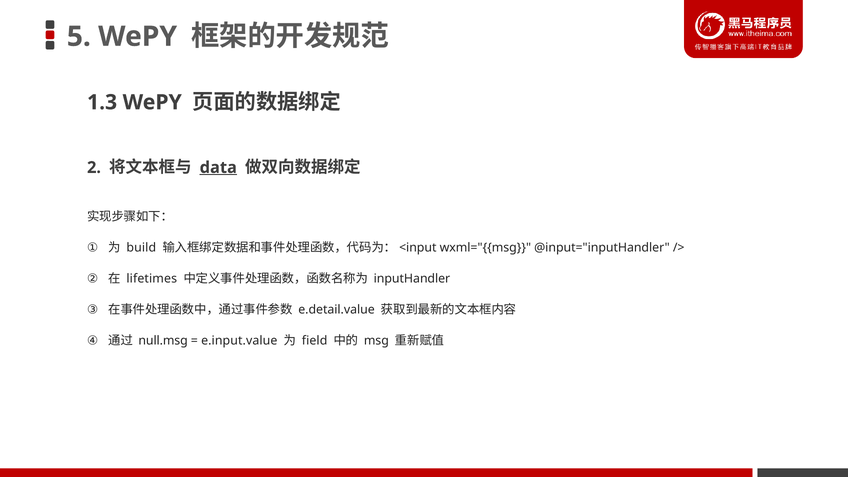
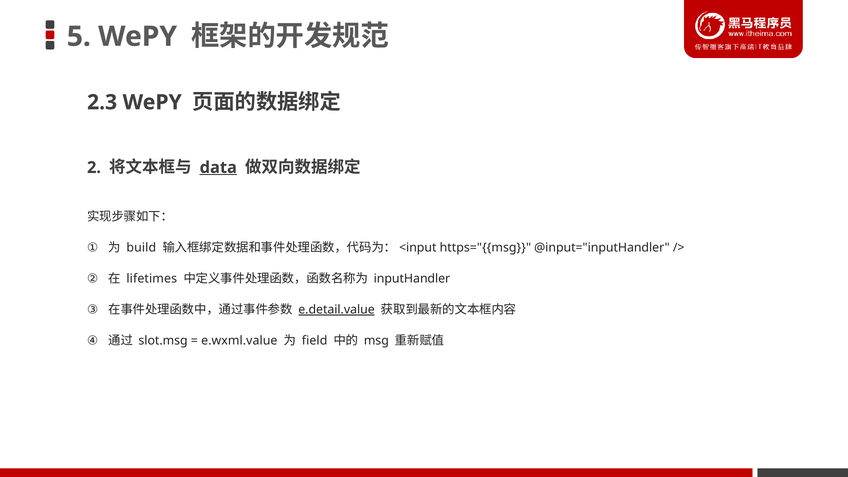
1.3: 1.3 -> 2.3
wxml="{{msg: wxml="{{msg -> https="{{msg
e.detail.value underline: none -> present
null.msg: null.msg -> slot.msg
e.input.value: e.input.value -> e.wxml.value
